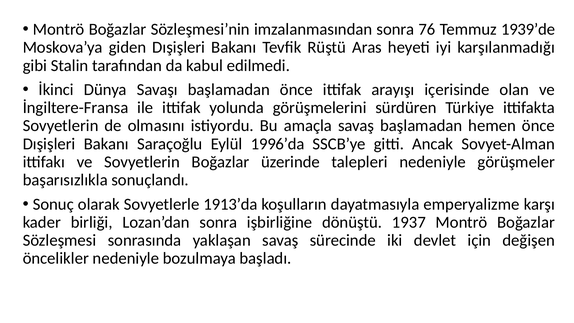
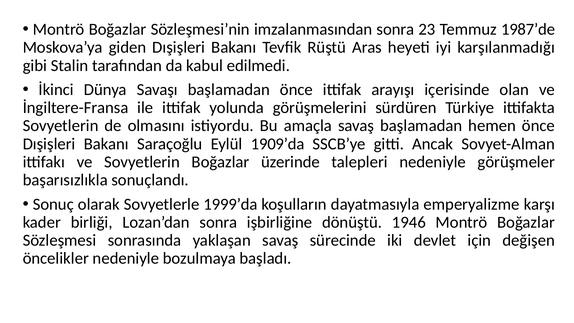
76: 76 -> 23
1939’de: 1939’de -> 1987’de
1996’da: 1996’da -> 1909’da
1913’da: 1913’da -> 1999’da
1937: 1937 -> 1946
